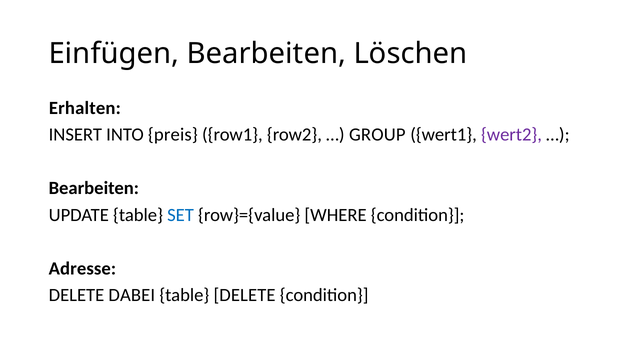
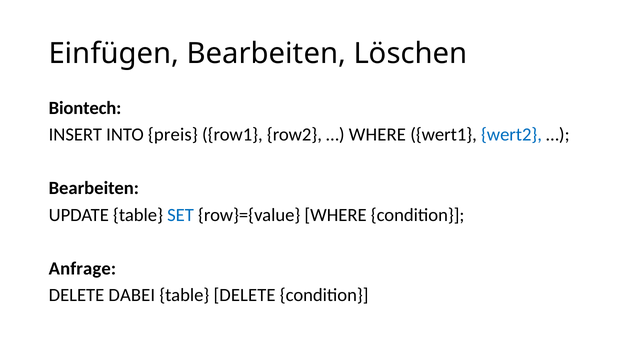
Erhalten: Erhalten -> Biontech
GROUP at (377, 135): GROUP -> WHERE
wert2 colour: purple -> blue
Adresse: Adresse -> Anfrage
